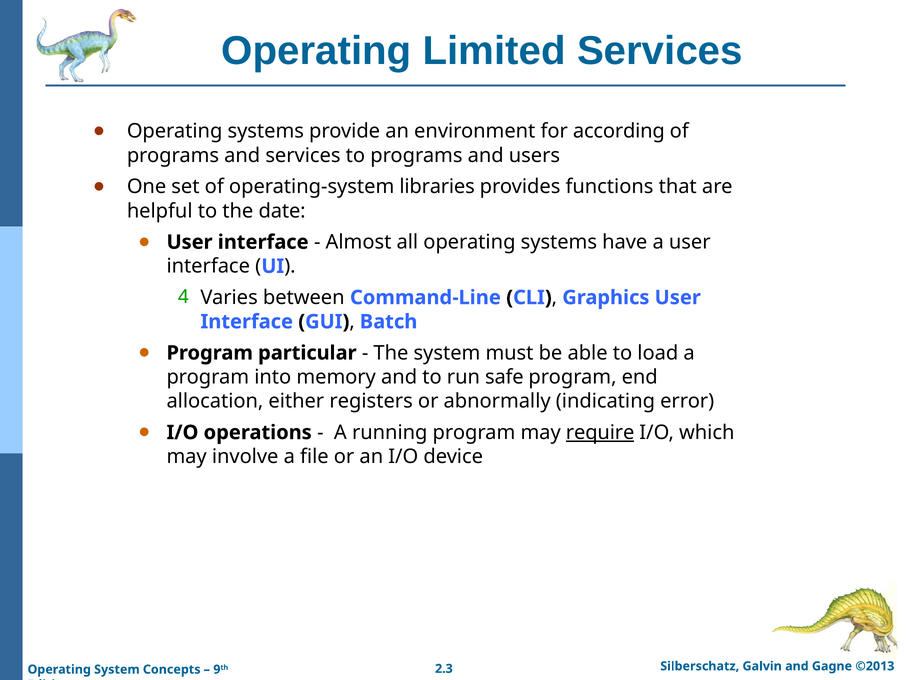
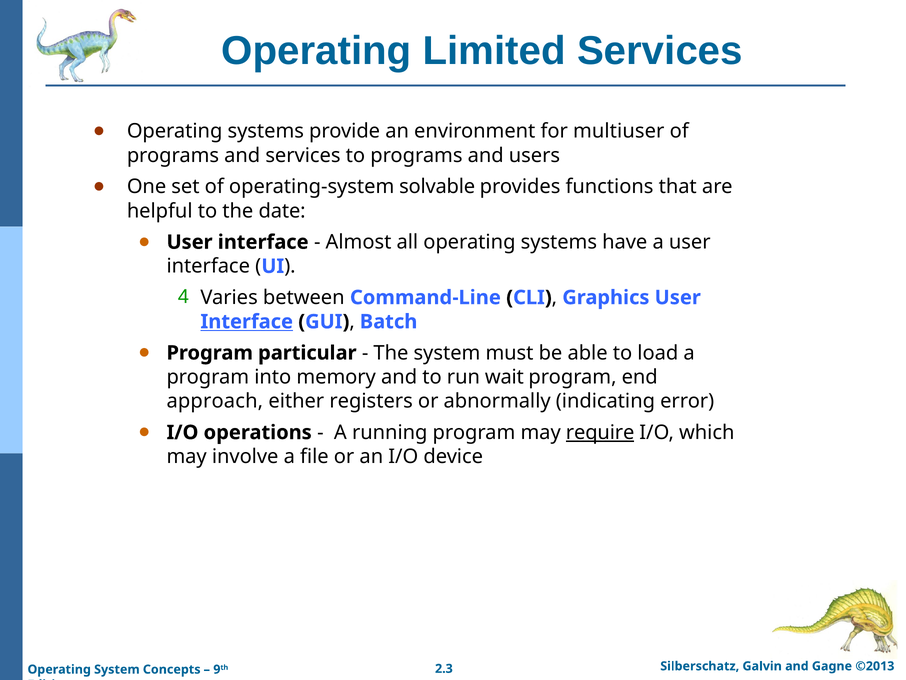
according: according -> multiuser
libraries: libraries -> solvable
Interface at (247, 321) underline: none -> present
safe: safe -> wait
allocation: allocation -> approach
